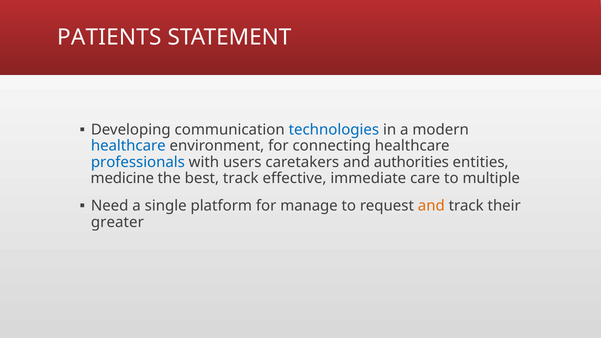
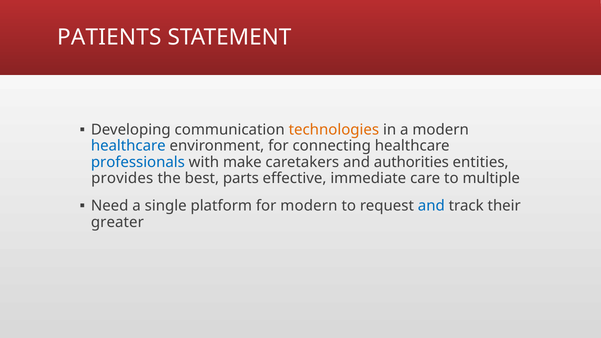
technologies colour: blue -> orange
users: users -> make
medicine: medicine -> provides
best track: track -> parts
for manage: manage -> modern
and at (431, 206) colour: orange -> blue
